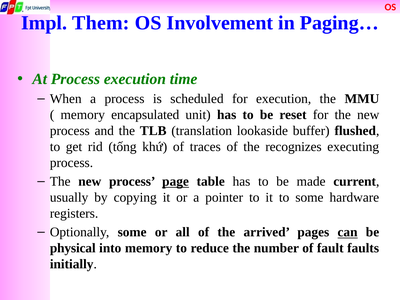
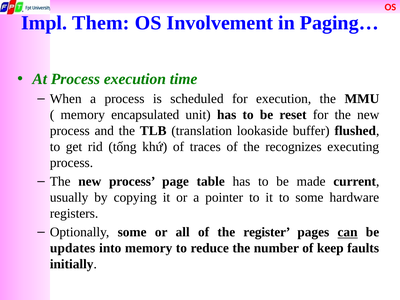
page underline: present -> none
arrived: arrived -> register
physical: physical -> updates
fault: fault -> keep
